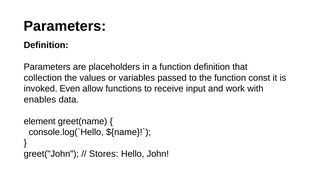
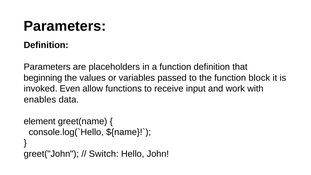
collection: collection -> beginning
const: const -> block
Stores: Stores -> Switch
